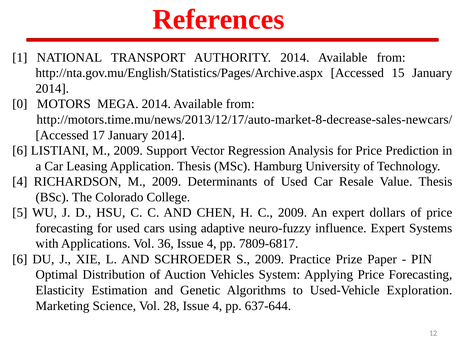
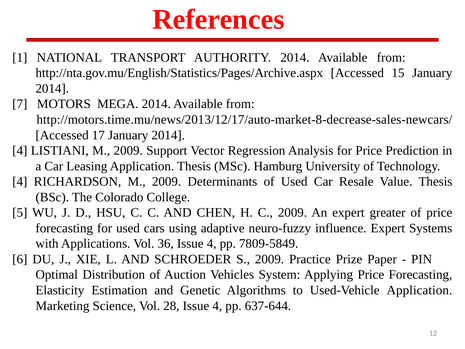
0: 0 -> 7
6 at (20, 150): 6 -> 4
dollars: dollars -> greater
7809-6817: 7809-6817 -> 7809-5849
Used-Vehicle Exploration: Exploration -> Application
